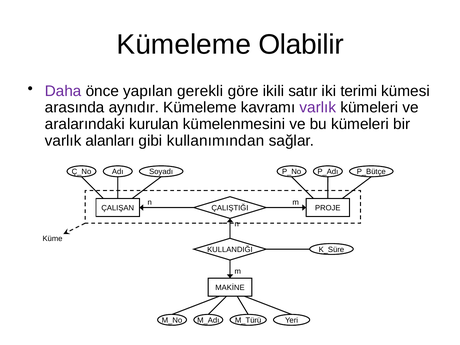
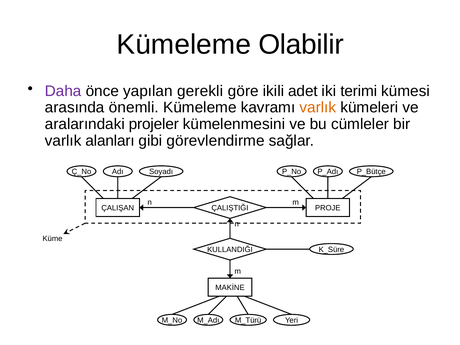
satır: satır -> adet
aynıdır: aynıdır -> önemli
varlık at (318, 108) colour: purple -> orange
kurulan: kurulan -> projeler
bu kümeleri: kümeleri -> cümleler
kullanımından: kullanımından -> görevlendirme
